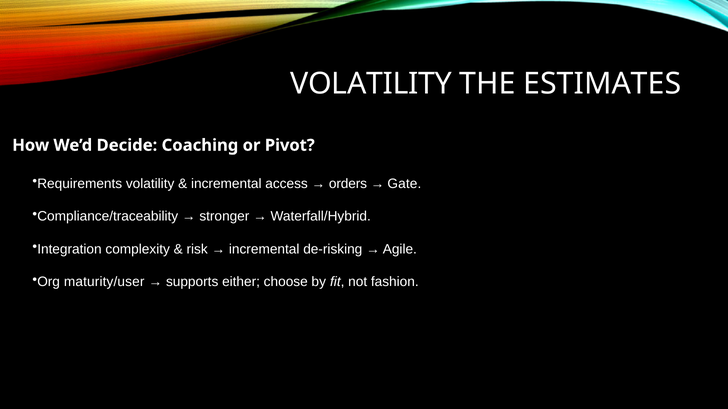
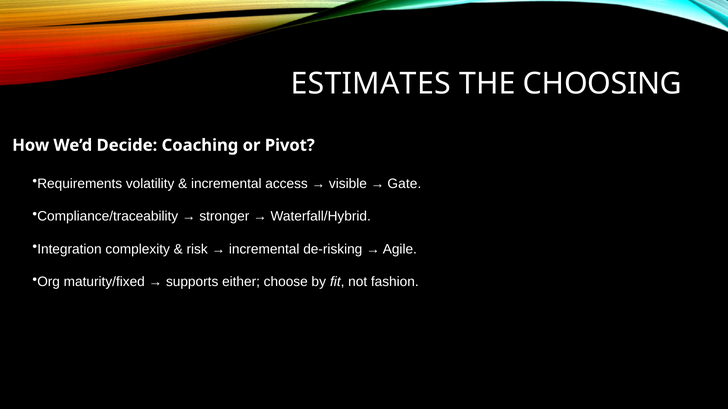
VOLATILITY at (371, 84): VOLATILITY -> ESTIMATES
ESTIMATES: ESTIMATES -> CHOOSING
orders: orders -> visible
maturity/user: maturity/user -> maturity/fixed
